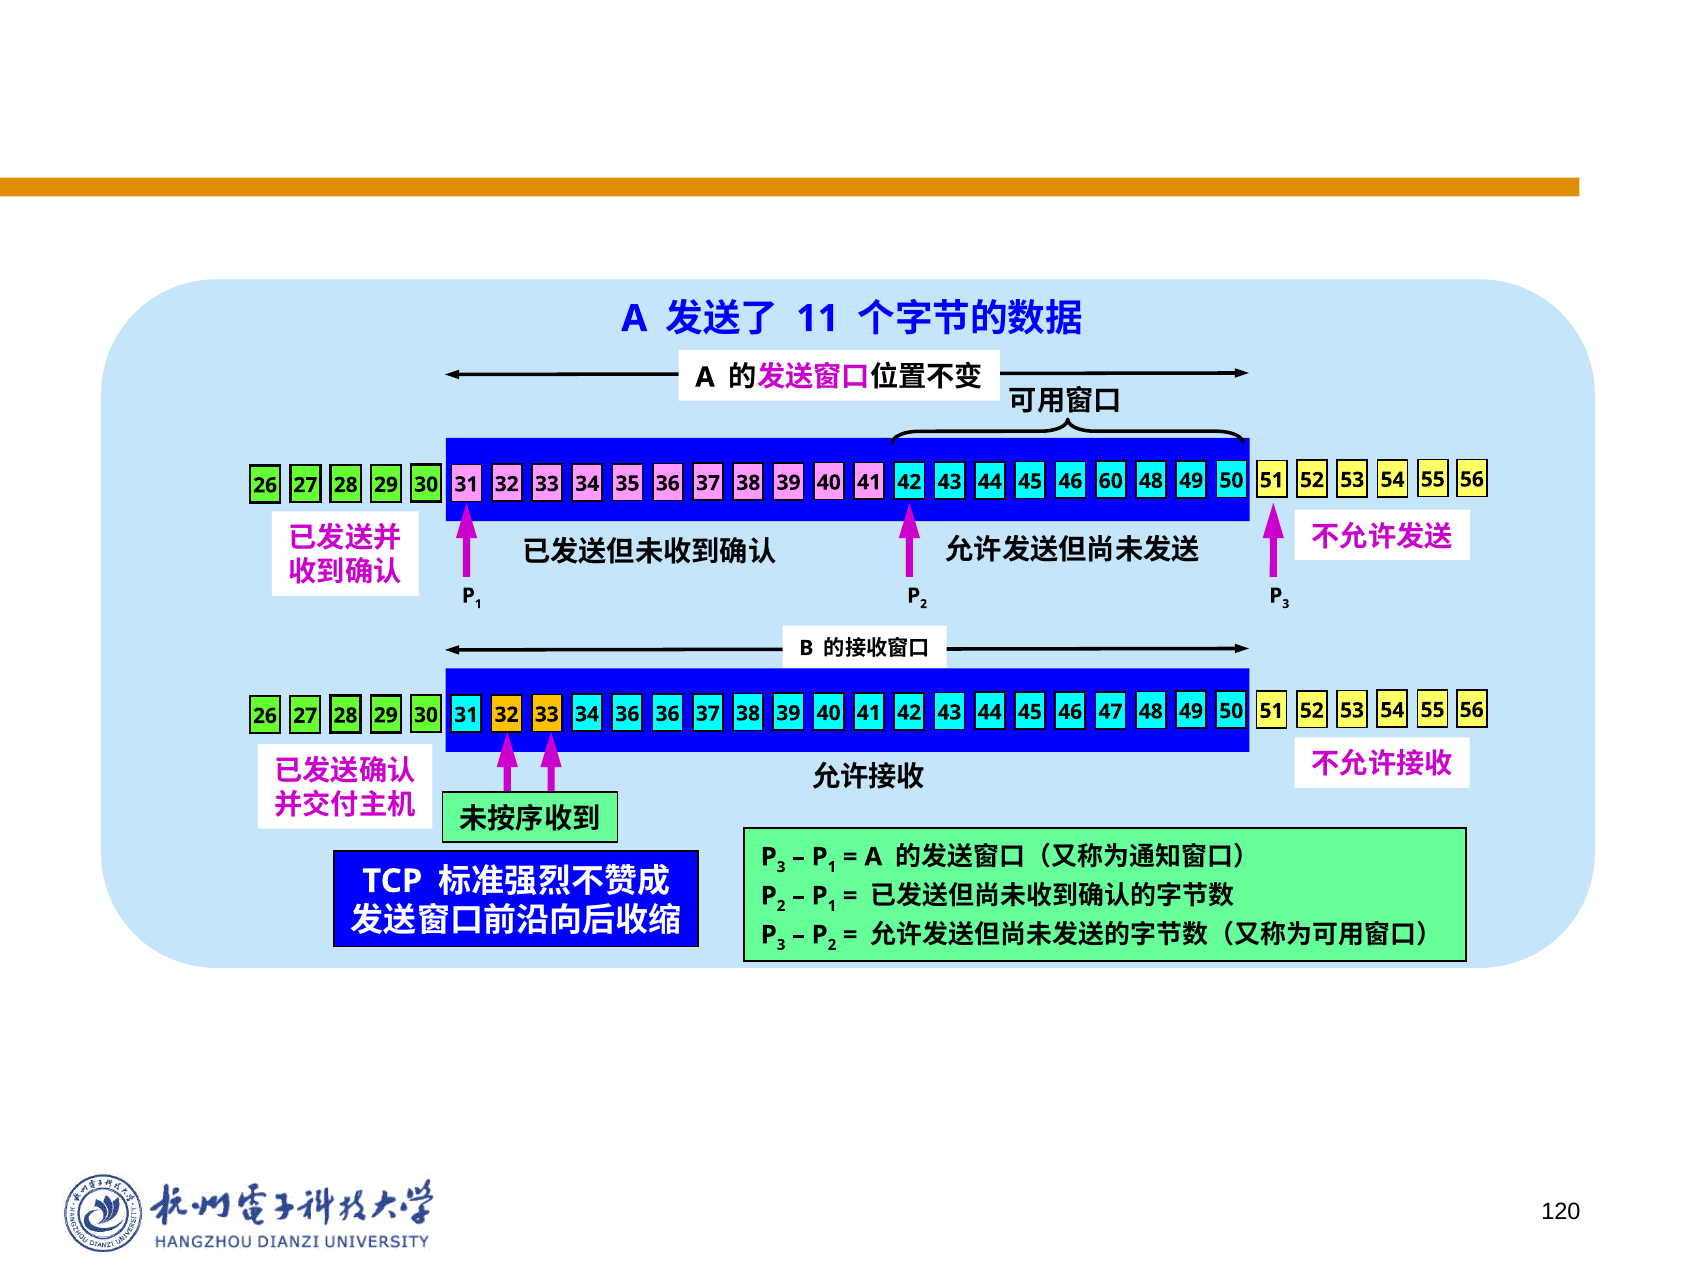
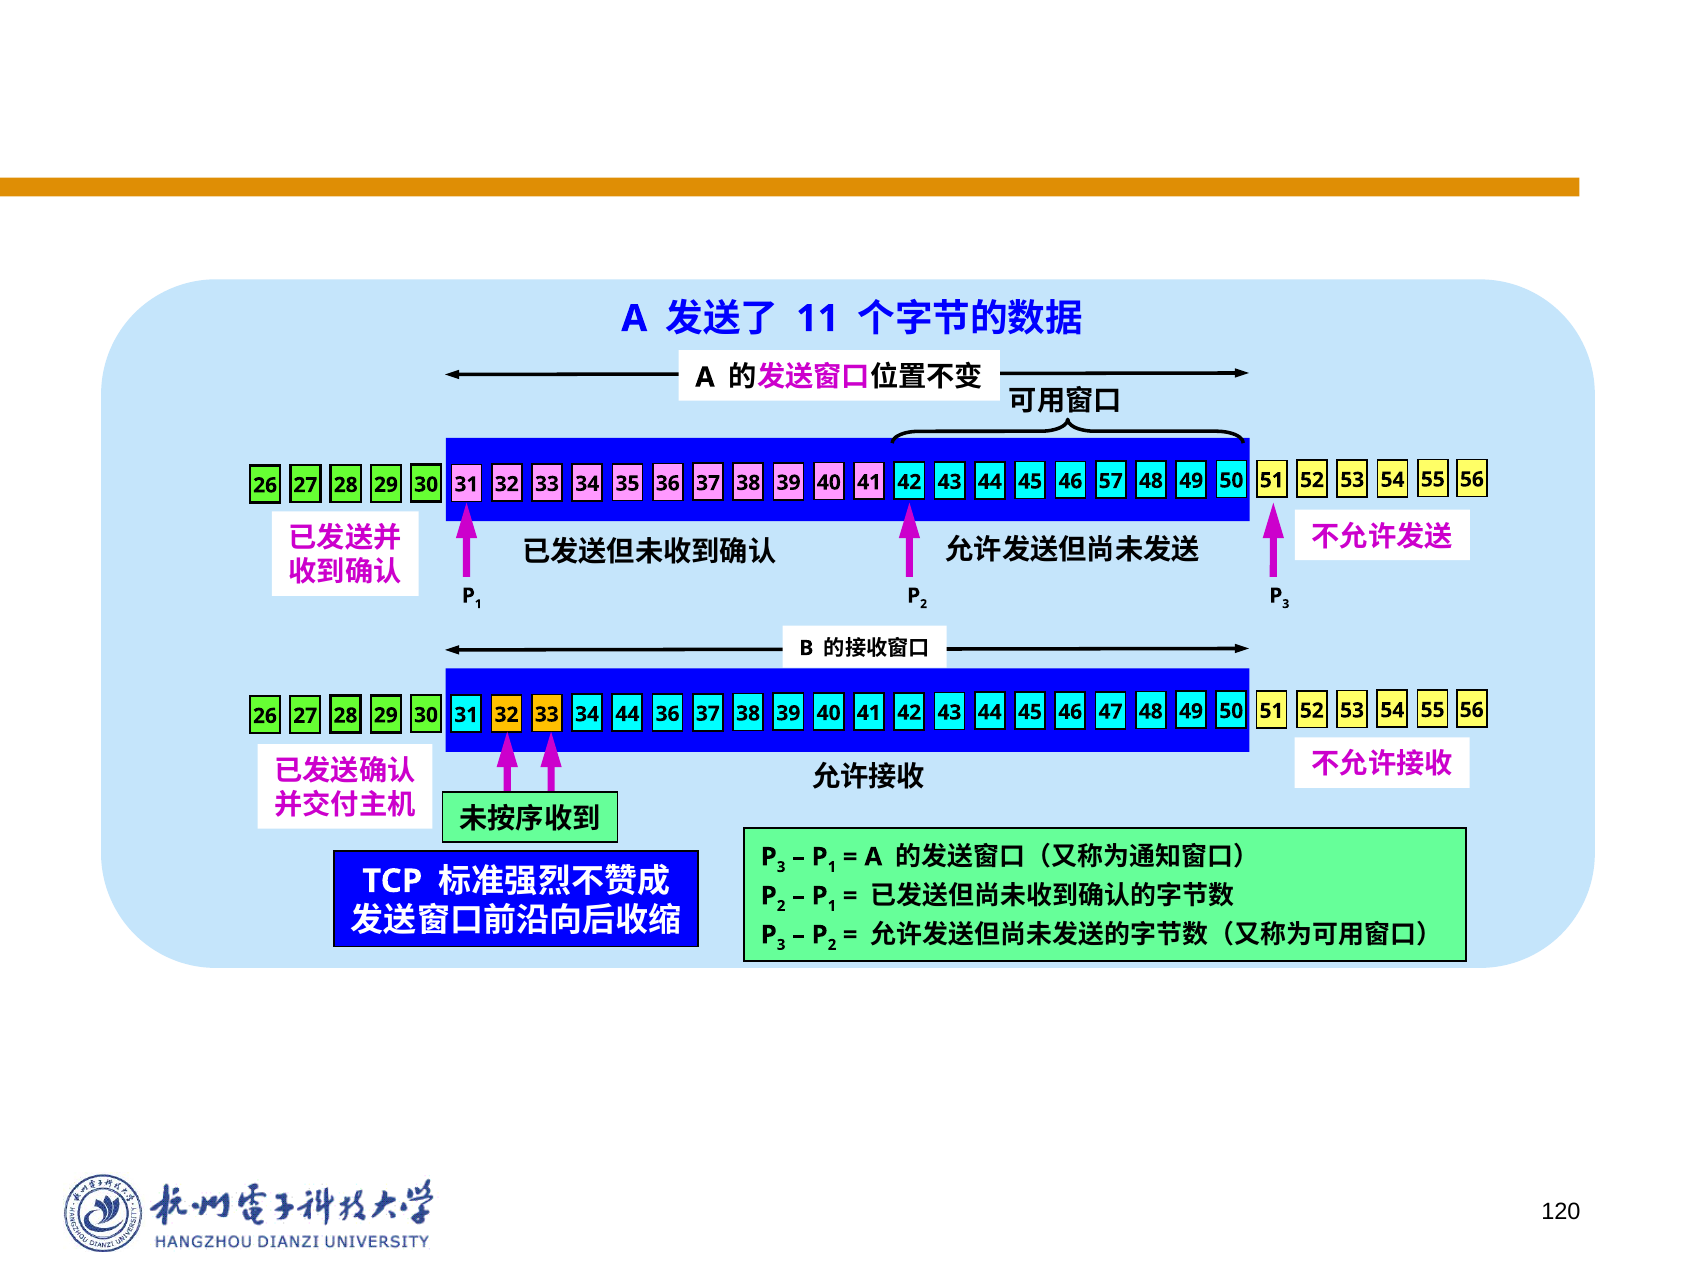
60: 60 -> 57
34 36: 36 -> 44
